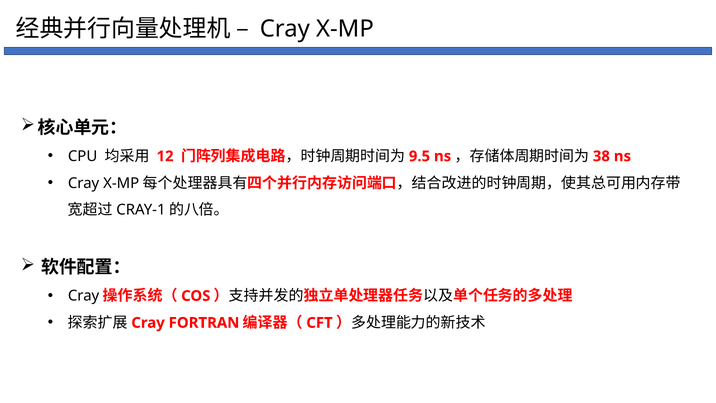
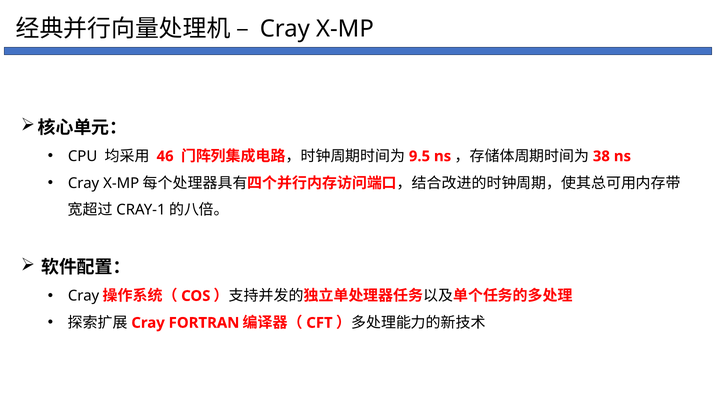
12: 12 -> 46
